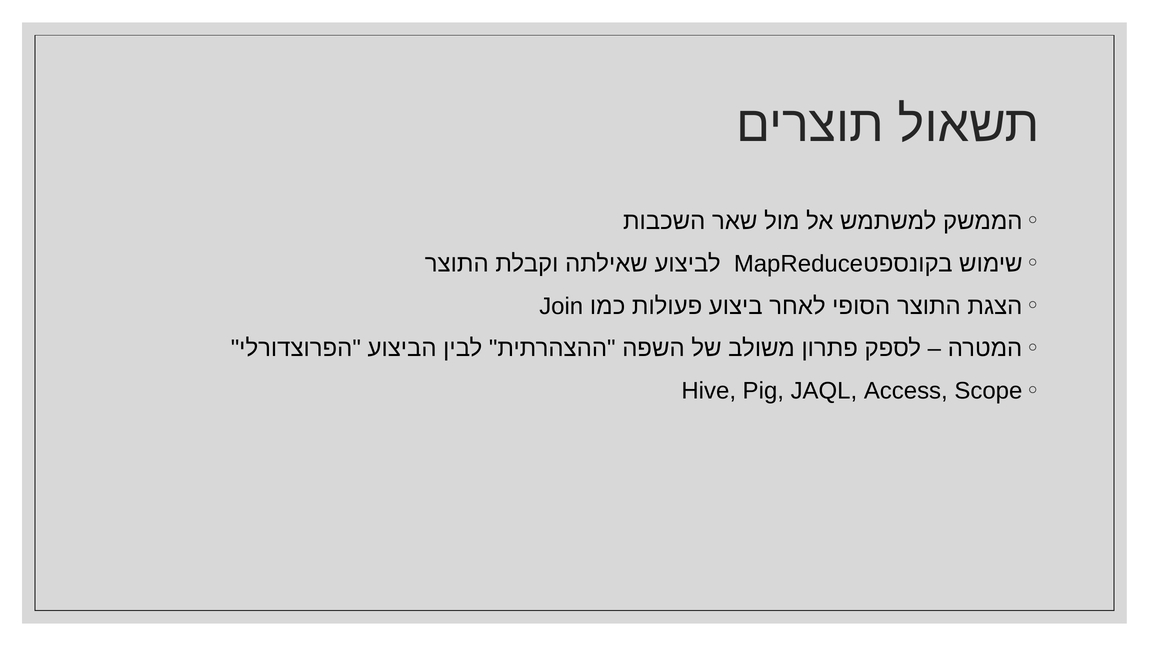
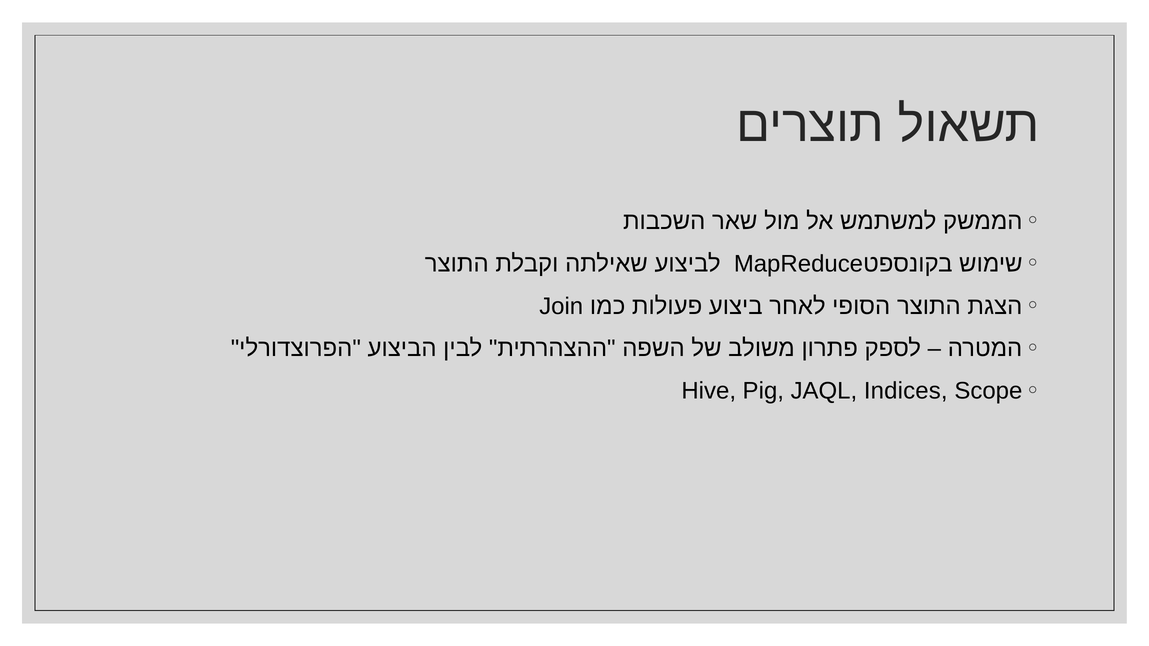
Access: Access -> Indices
